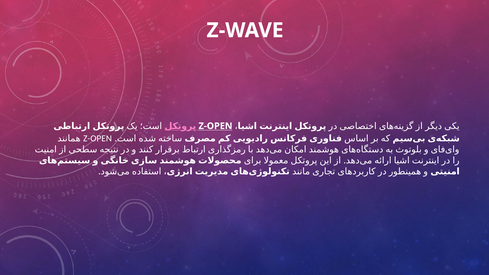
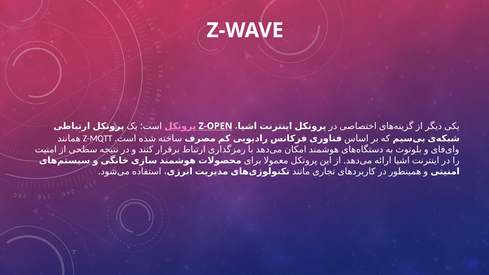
Z-OPEN at (97, 139): Z-OPEN -> Z-MQTT
